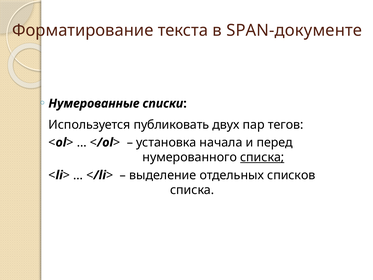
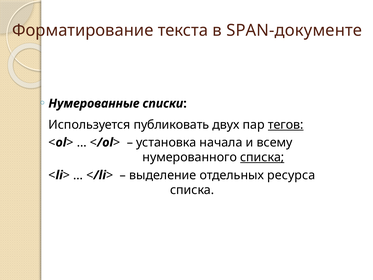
тегов underline: none -> present
перед: перед -> всему
списков: списков -> ресурса
